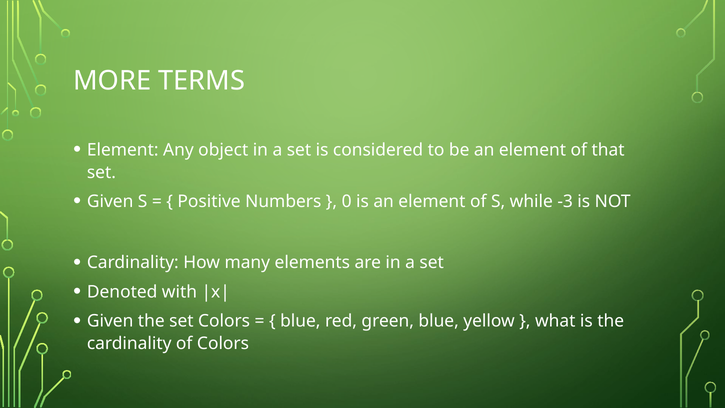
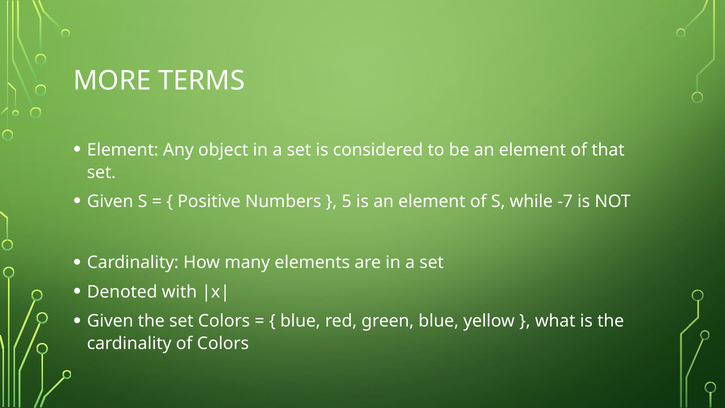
0: 0 -> 5
-3: -3 -> -7
